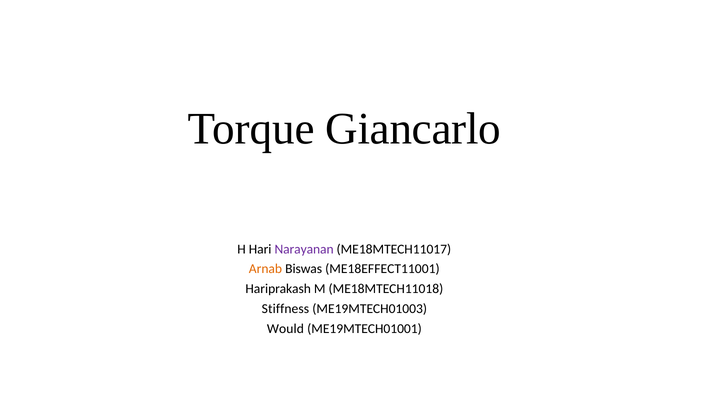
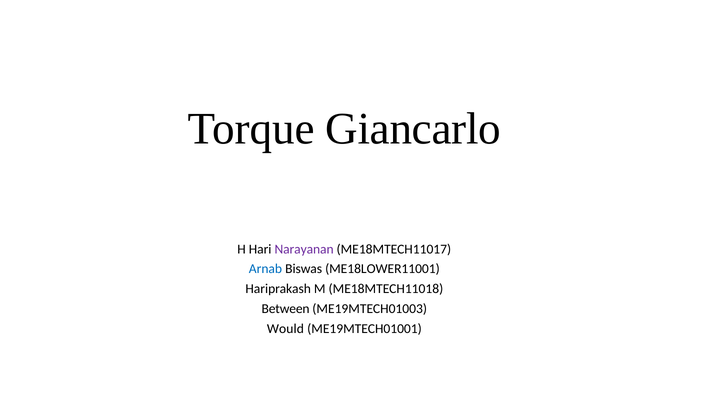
Arnab colour: orange -> blue
ME18EFFECT11001: ME18EFFECT11001 -> ME18LOWER11001
Stiffness: Stiffness -> Between
